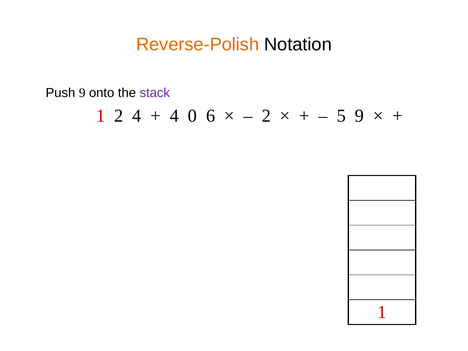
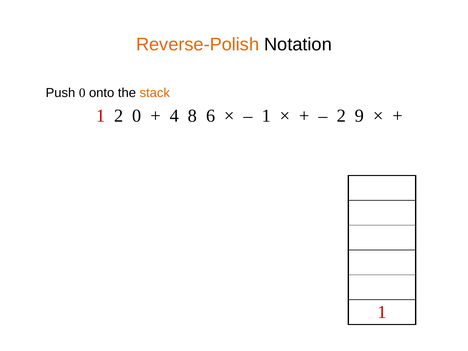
Push 9: 9 -> 0
stack colour: purple -> orange
2 4: 4 -> 0
0: 0 -> 8
2 at (266, 116): 2 -> 1
5 at (341, 116): 5 -> 2
